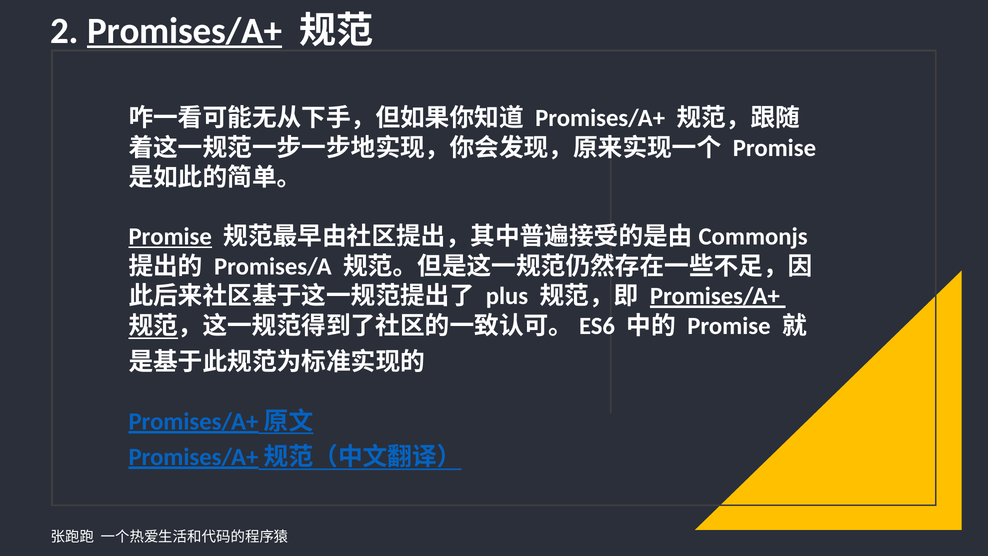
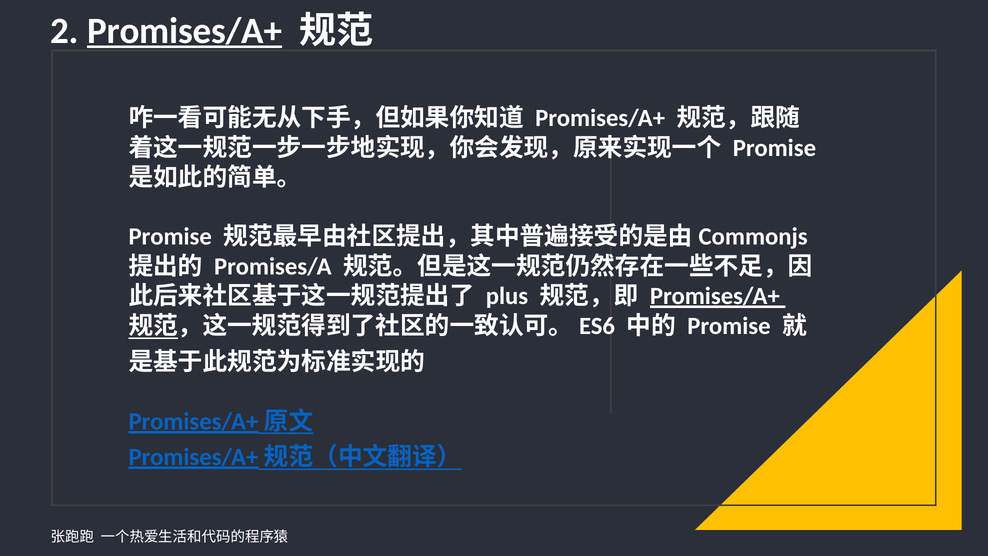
Promise at (170, 237) underline: present -> none
